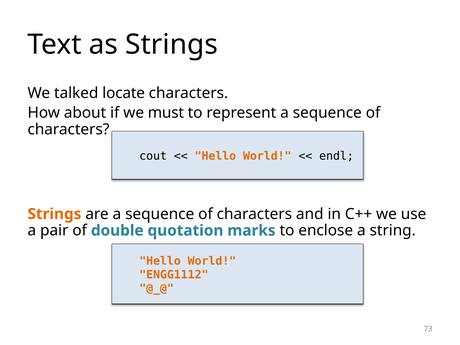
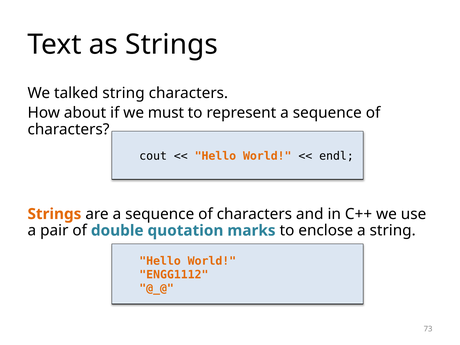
talked locate: locate -> string
